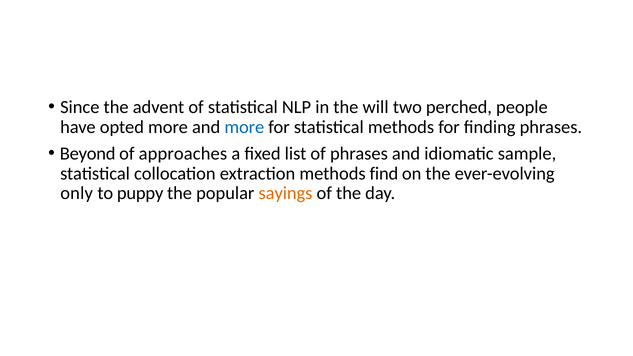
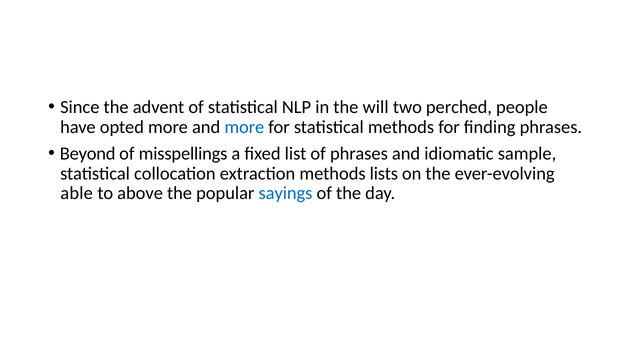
approaches: approaches -> misspellings
find: find -> lists
only: only -> able
puppy: puppy -> above
sayings colour: orange -> blue
